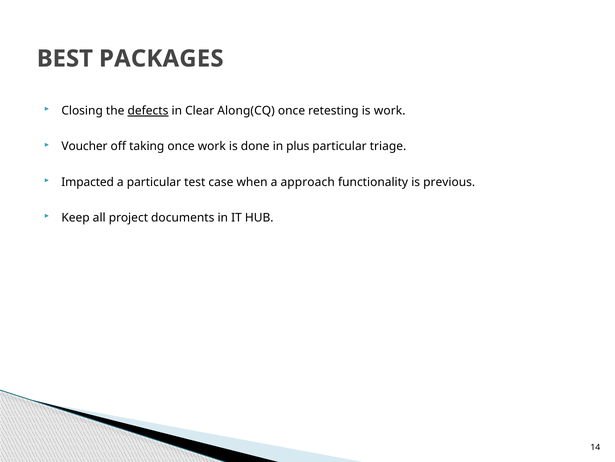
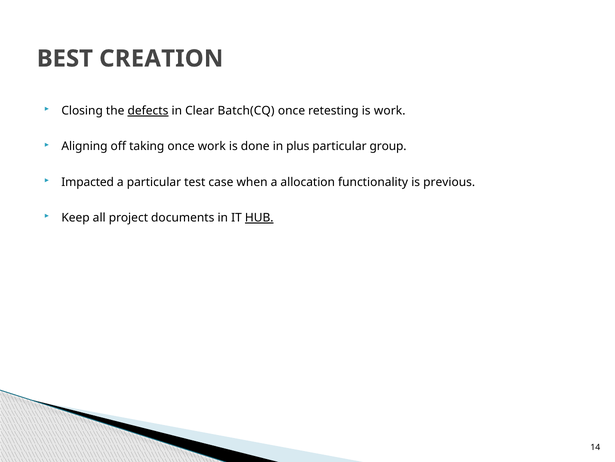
PACKAGES: PACKAGES -> CREATION
Along(CQ: Along(CQ -> Batch(CQ
Voucher: Voucher -> Aligning
triage: triage -> group
approach: approach -> allocation
HUB underline: none -> present
